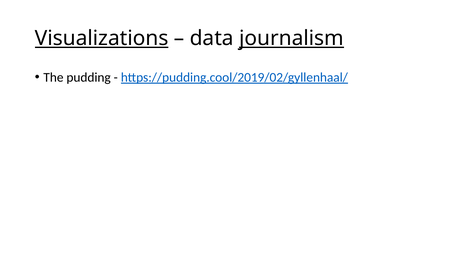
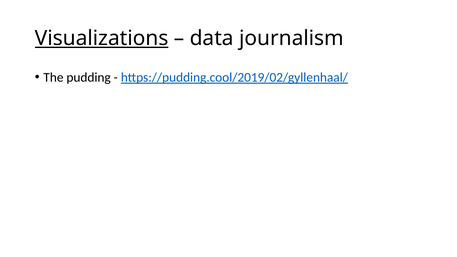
journalism underline: present -> none
